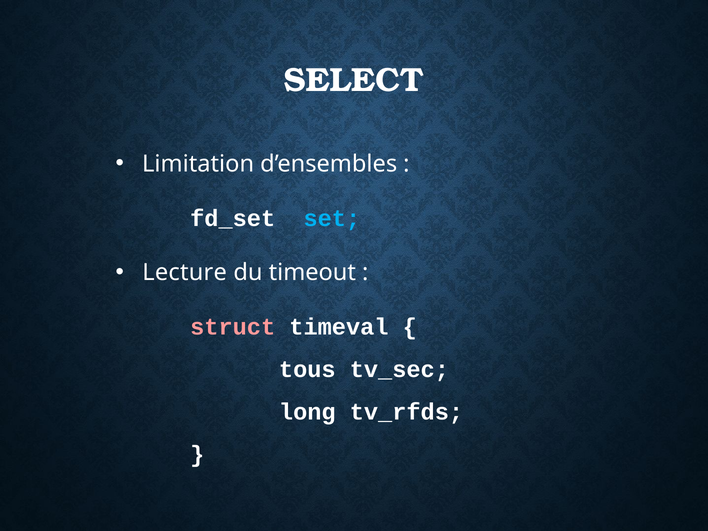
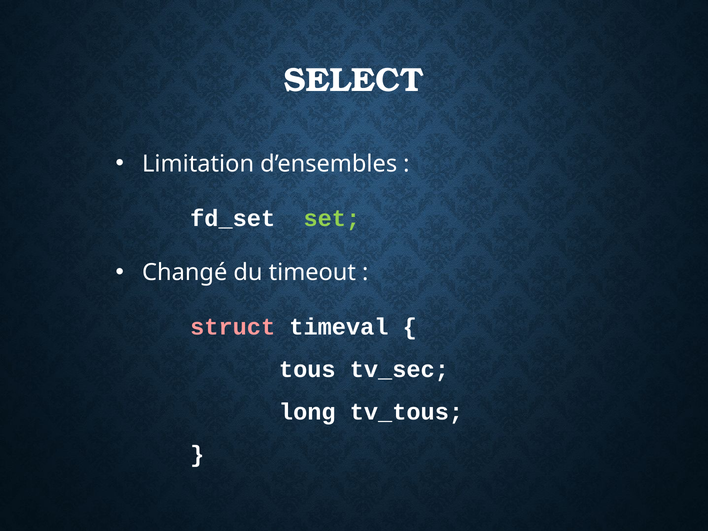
set colour: light blue -> light green
Lecture: Lecture -> Changé
tv_rfds: tv_rfds -> tv_tous
